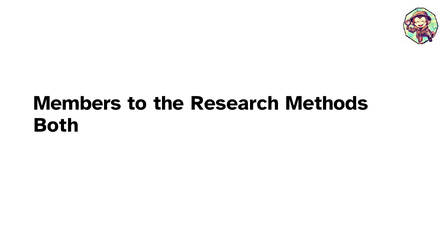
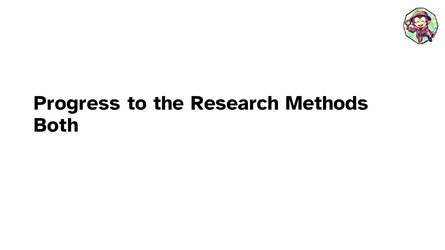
Members: Members -> Progress
